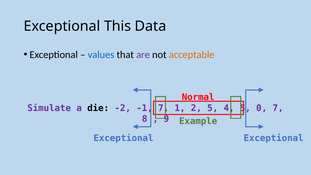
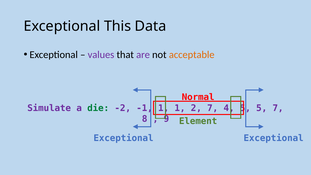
values colour: blue -> purple
die colour: black -> green
7 at (164, 108): 7 -> 1
2 5: 5 -> 7
0 at (262, 108): 0 -> 5
Example: Example -> Element
